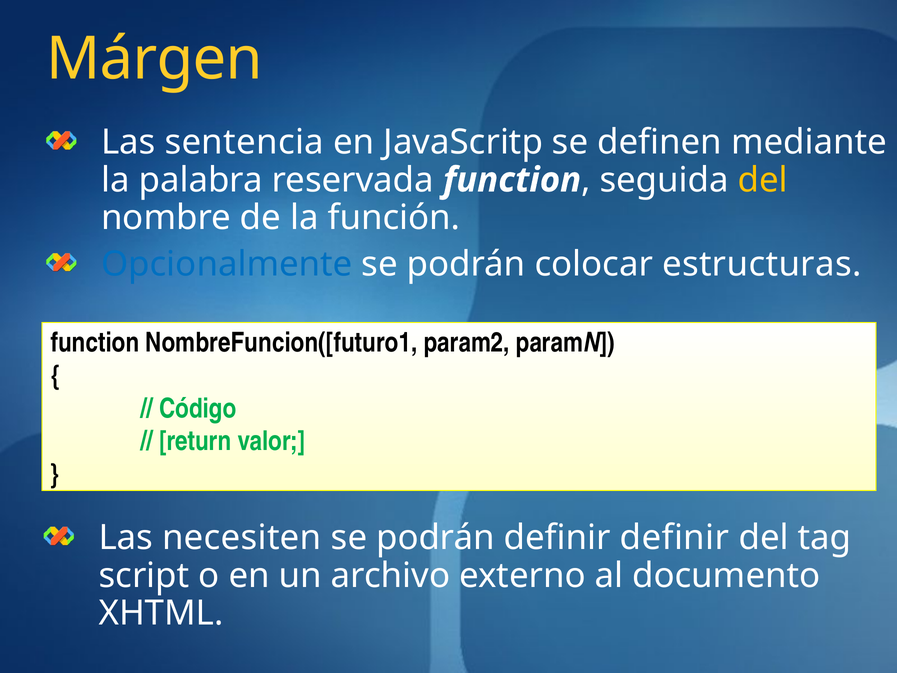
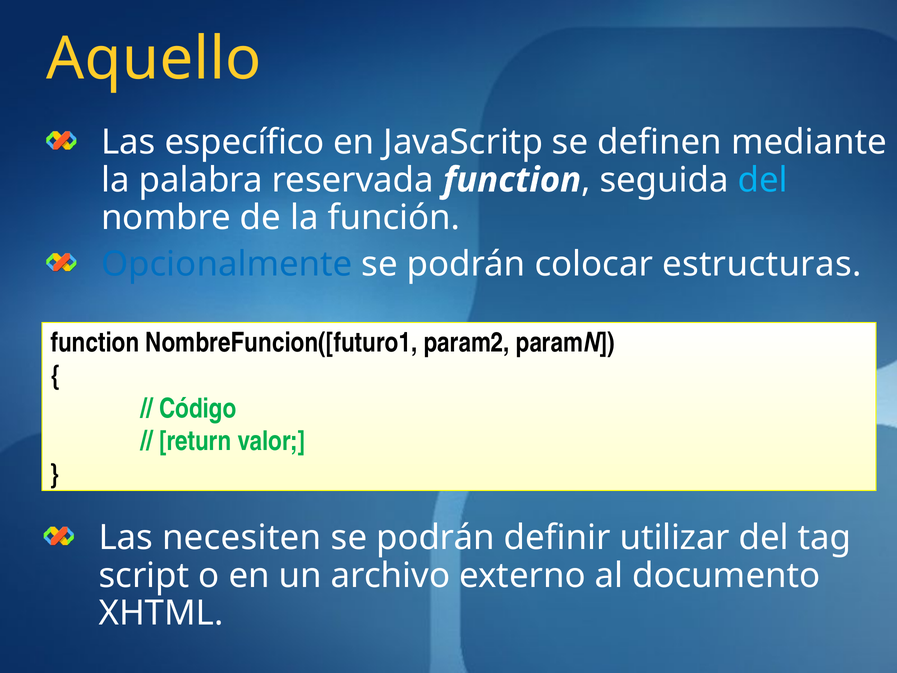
Márgen: Márgen -> Aquello
sentencia: sentencia -> específico
del at (763, 180) colour: yellow -> light blue
definir definir: definir -> utilizar
